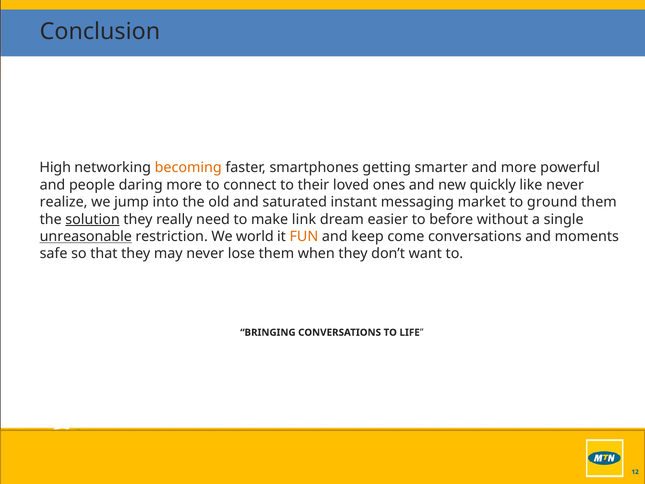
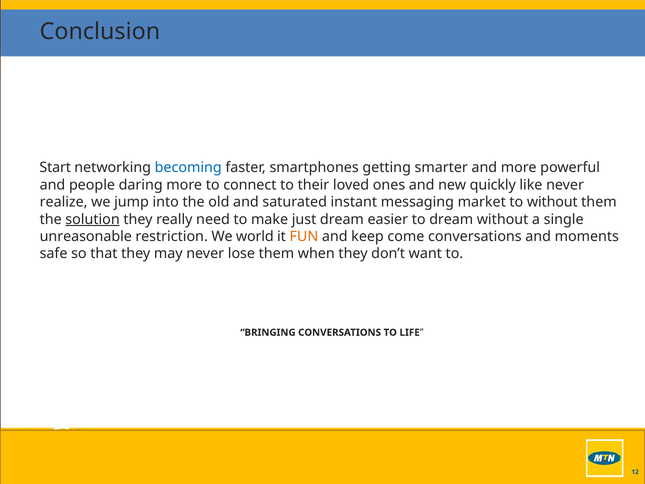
High: High -> Start
becoming colour: orange -> blue
to ground: ground -> without
link: link -> just
to before: before -> dream
unreasonable underline: present -> none
